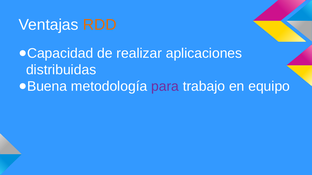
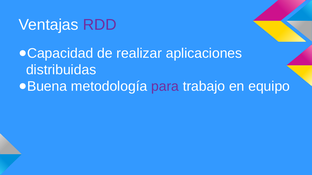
RDD colour: orange -> purple
